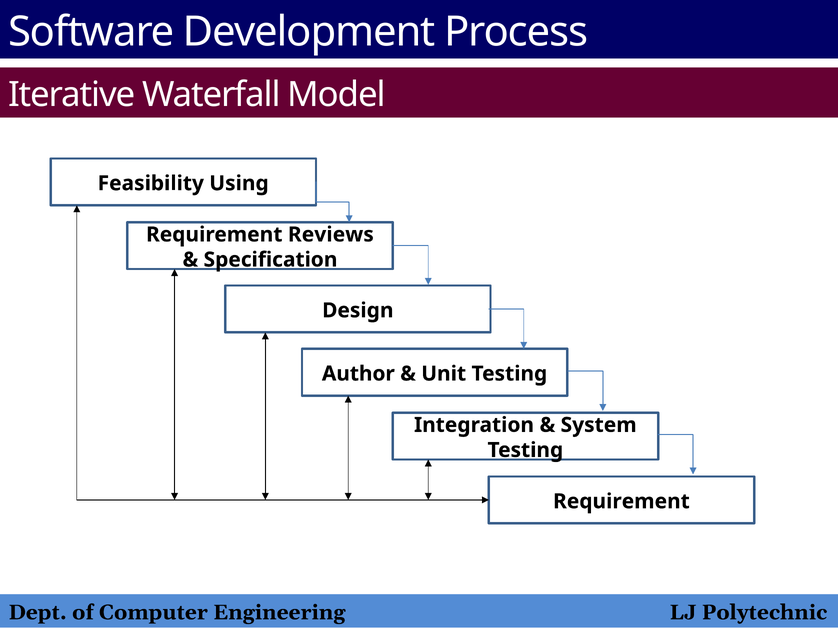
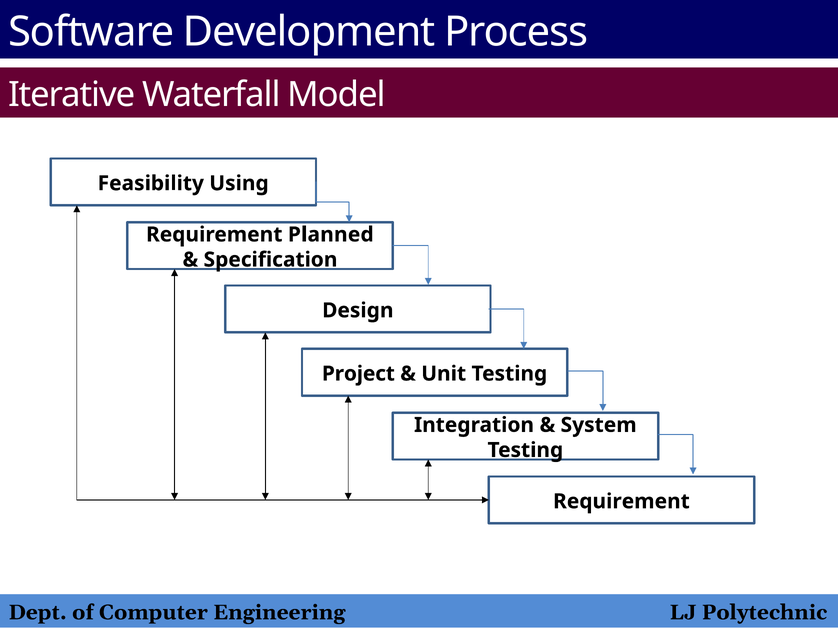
Reviews: Reviews -> Planned
Author: Author -> Project
